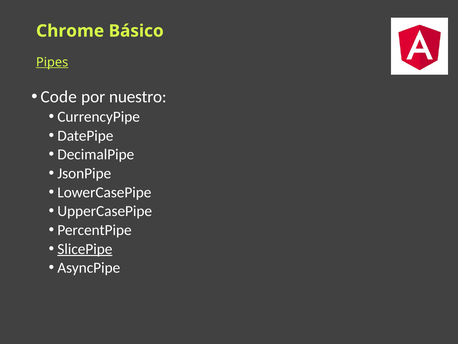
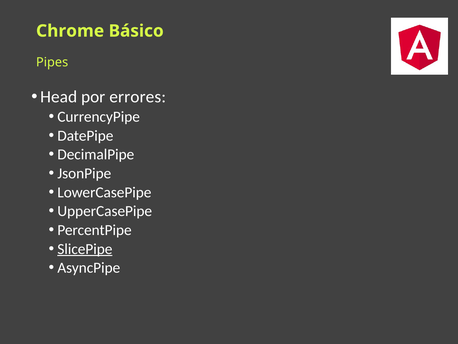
Pipes underline: present -> none
Code: Code -> Head
nuestro: nuestro -> errores
